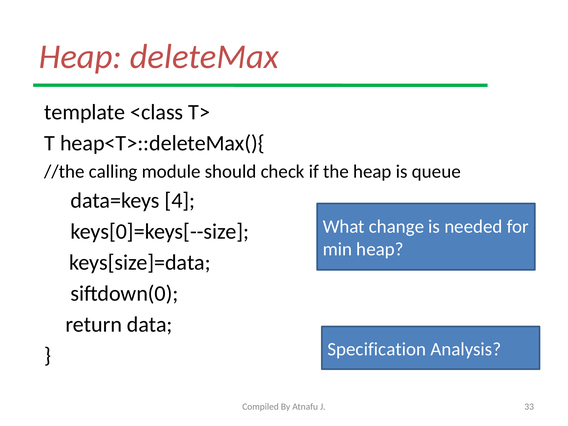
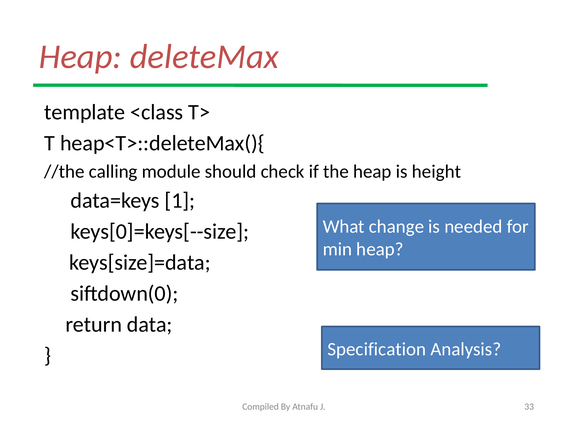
queue: queue -> height
4: 4 -> 1
